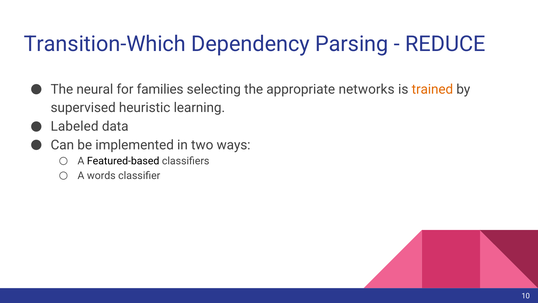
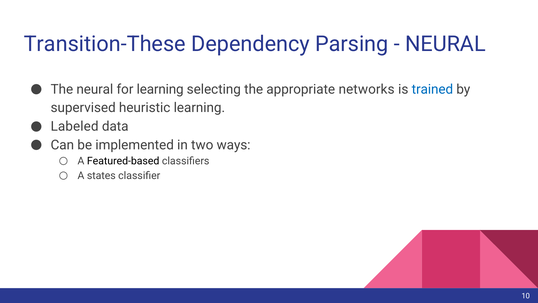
Transition-Which: Transition-Which -> Transition-These
REDUCE at (445, 44): REDUCE -> NEURAL
for families: families -> learning
trained colour: orange -> blue
words: words -> states
